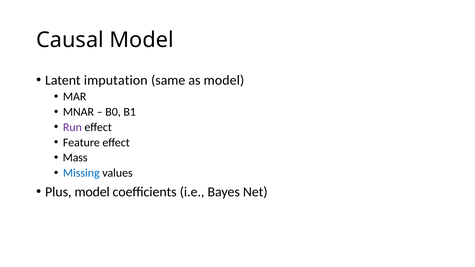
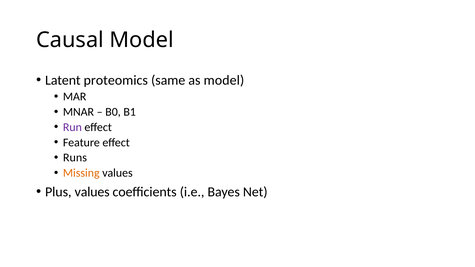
imputation: imputation -> proteomics
Mass: Mass -> Runs
Missing colour: blue -> orange
Plus model: model -> values
